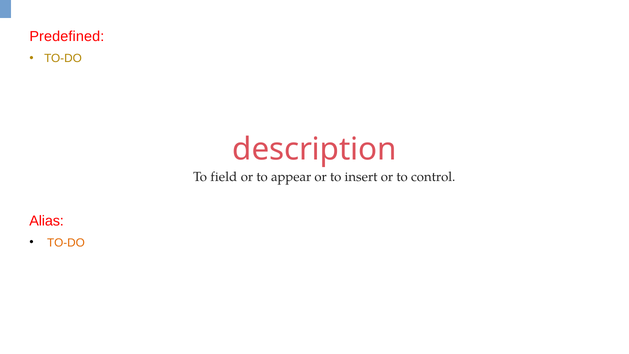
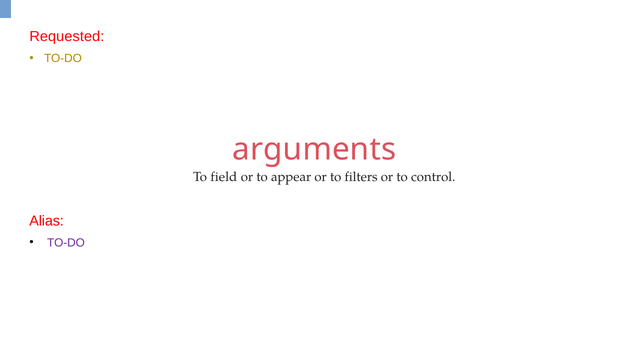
Predefined: Predefined -> Requested
description: description -> arguments
insert: insert -> filters
TO-DO at (66, 243) colour: orange -> purple
